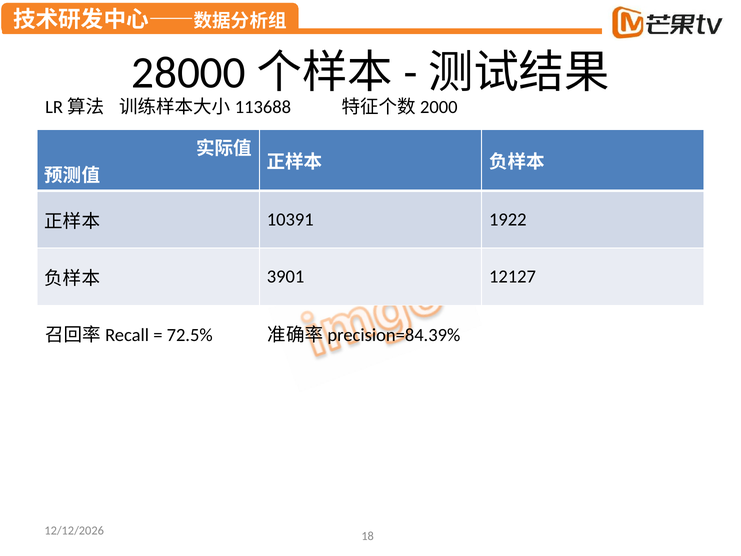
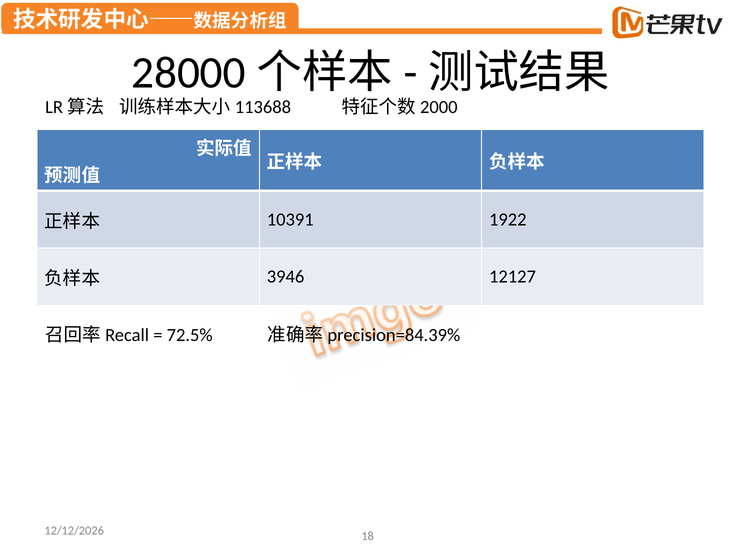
3901: 3901 -> 3946
